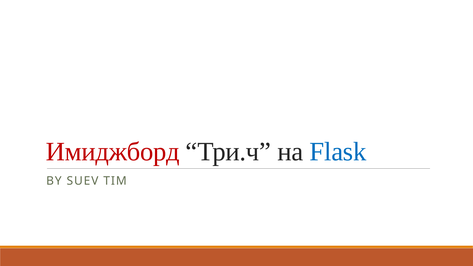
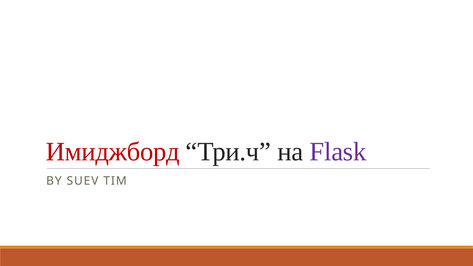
Flask colour: blue -> purple
